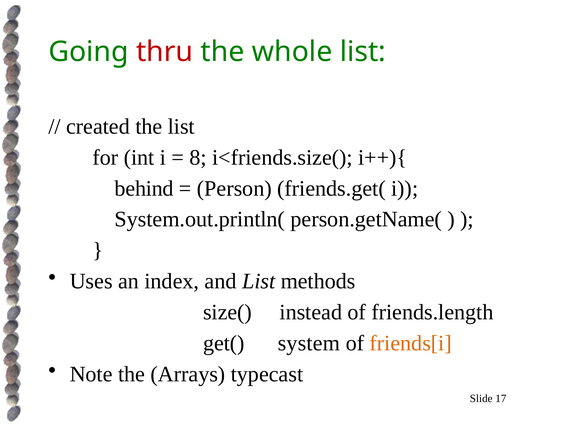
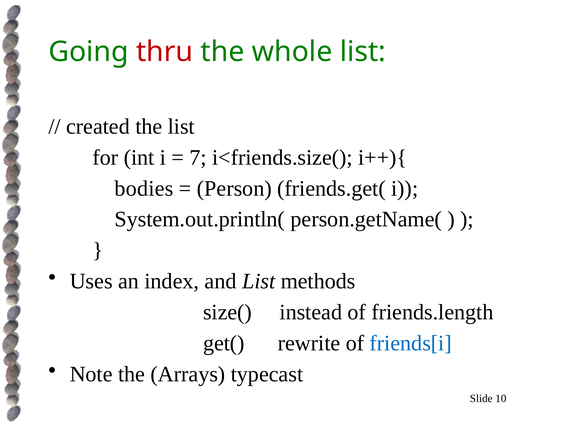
8: 8 -> 7
behind: behind -> bodies
system: system -> rewrite
friends[i colour: orange -> blue
17: 17 -> 10
